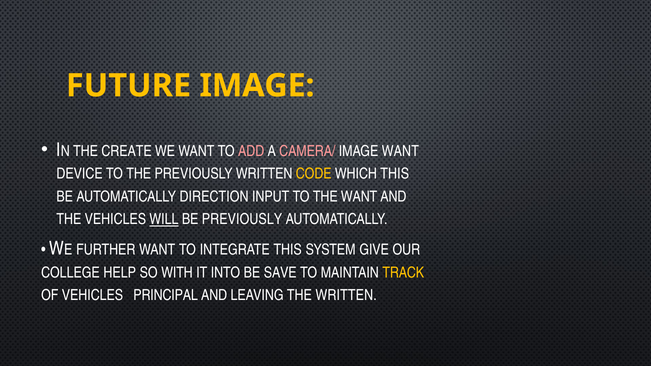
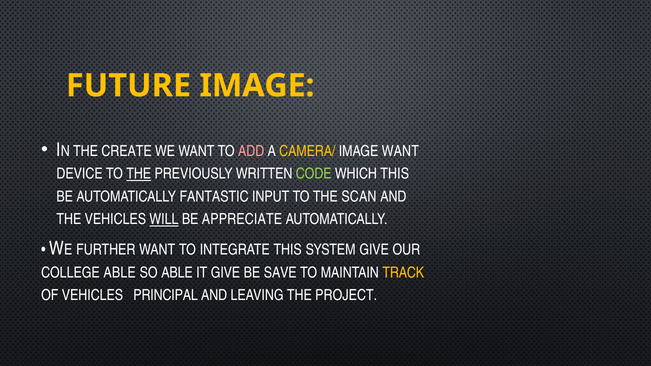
CAMERA/ colour: pink -> yellow
THE at (139, 174) underline: none -> present
CODE colour: yellow -> light green
DIRECTION: DIRECTION -> FANTASTIC
THE WANT: WANT -> SCAN
BE PREVIOUSLY: PREVIOUSLY -> APPRECIATE
COLLEGE HELP: HELP -> ABLE
SO WITH: WITH -> ABLE
IT INTO: INTO -> GIVE
THE WRITTEN: WRITTEN -> PROJECT
